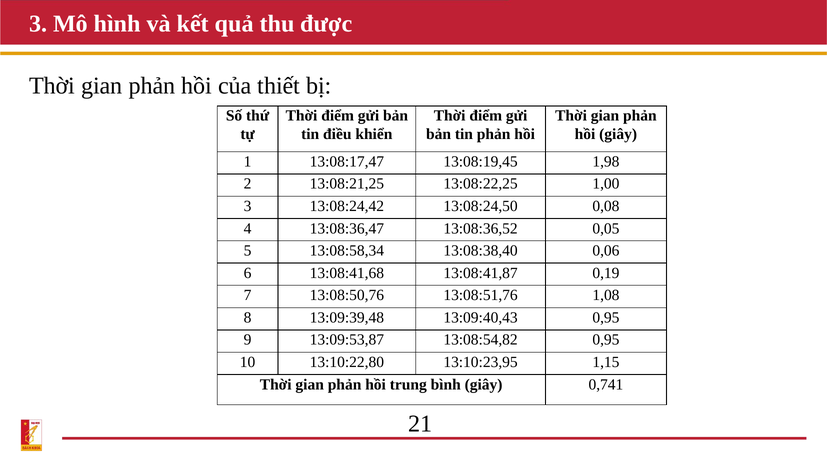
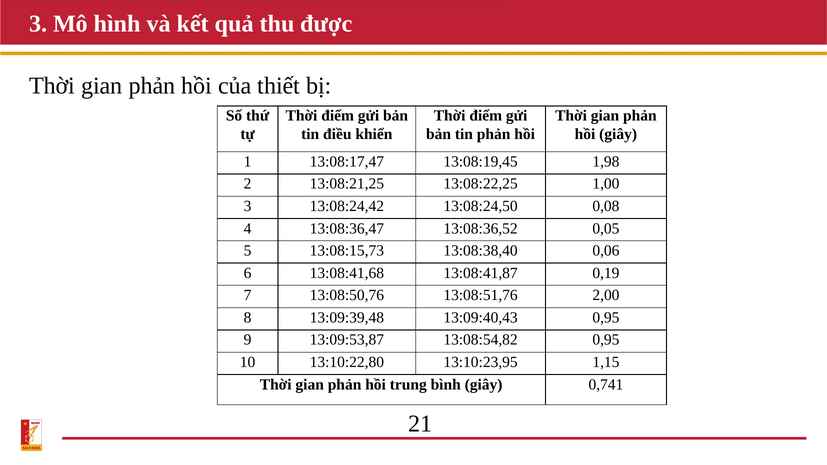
13:08:58,34: 13:08:58,34 -> 13:08:15,73
1,08: 1,08 -> 2,00
